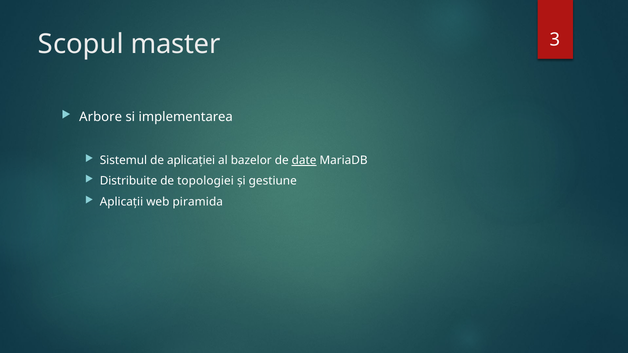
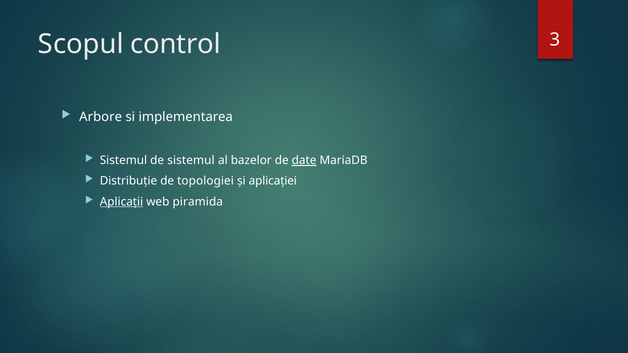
master: master -> control
de aplicației: aplicației -> sistemul
Distribuite: Distribuite -> Distribuție
gestiune: gestiune -> aplicației
Aplicații underline: none -> present
